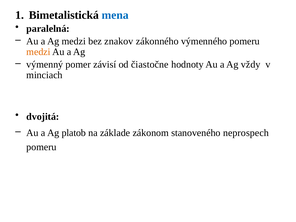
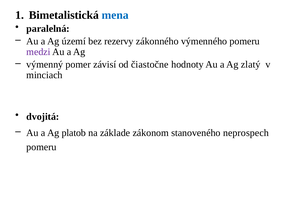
Ag medzi: medzi -> území
znakov: znakov -> rezervy
medzi at (38, 52) colour: orange -> purple
vždy: vždy -> zlatý
